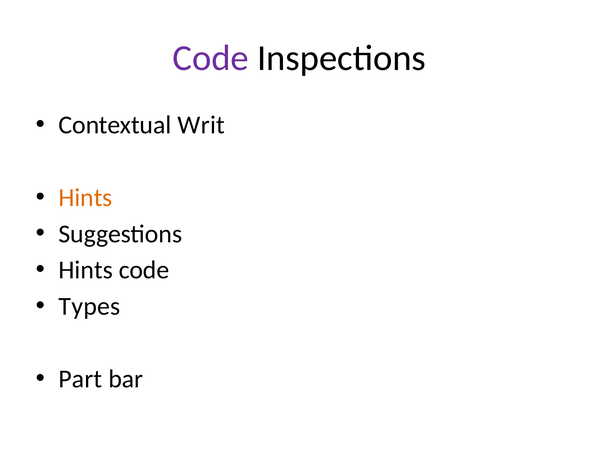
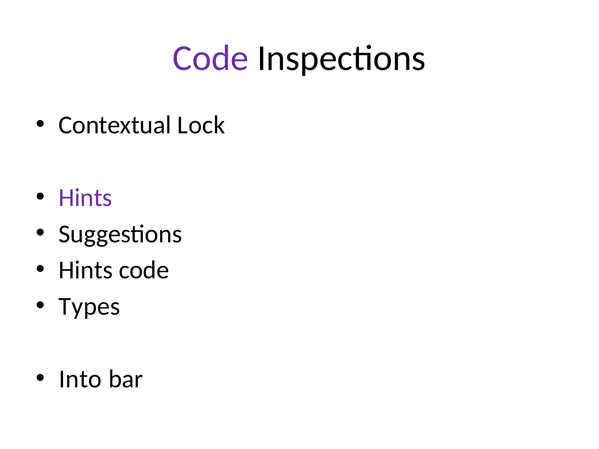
Writ: Writ -> Lock
Hints at (85, 198) colour: orange -> purple
Part: Part -> Into
